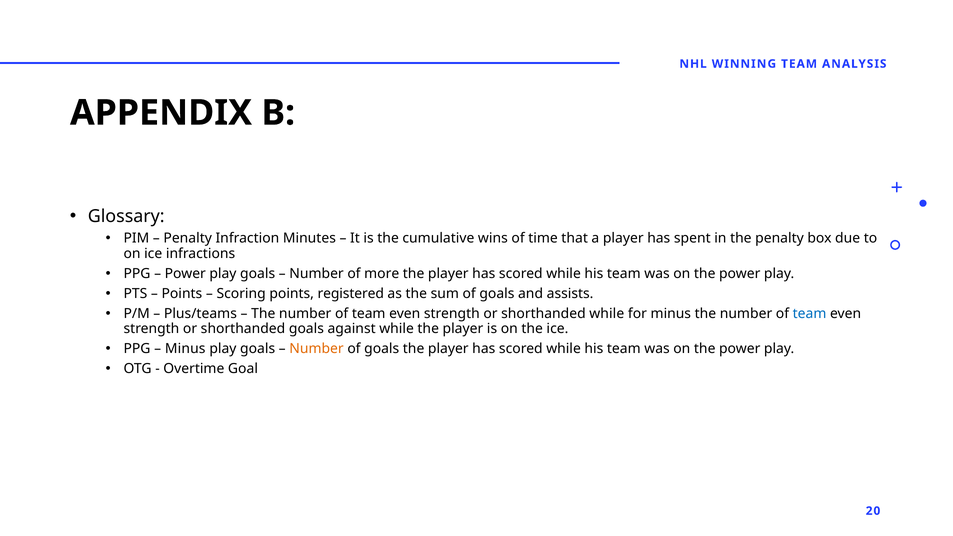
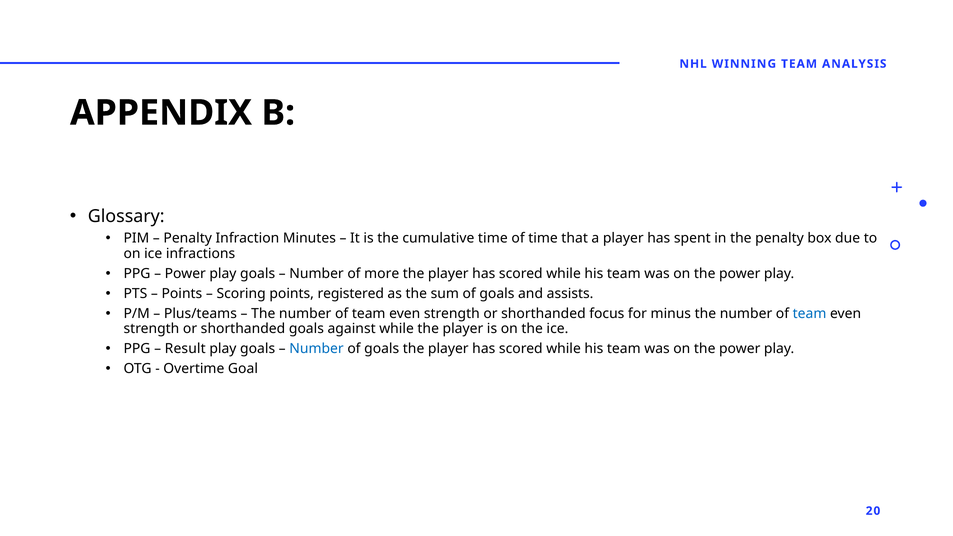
cumulative wins: wins -> time
shorthanded while: while -> focus
Minus at (185, 349): Minus -> Result
Number at (317, 349) colour: orange -> blue
